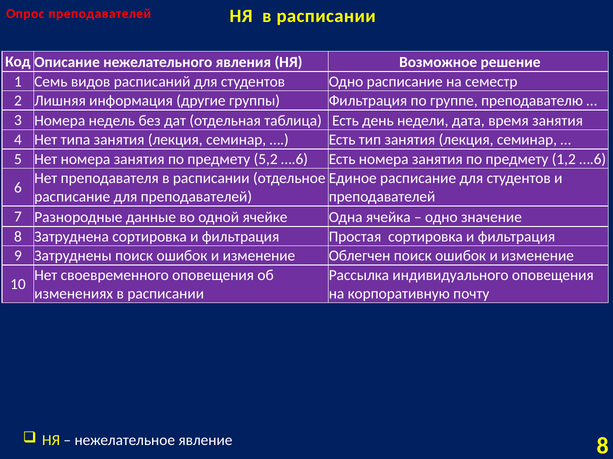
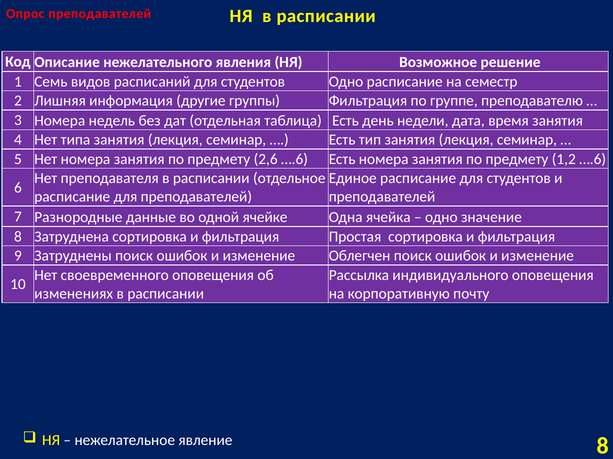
5,2: 5,2 -> 2,6
